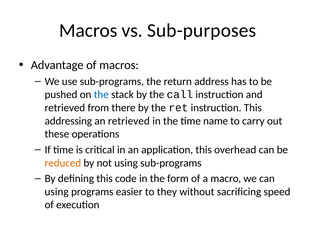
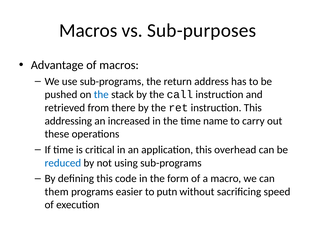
an retrieved: retrieved -> increased
reduced colour: orange -> blue
using at (57, 192): using -> them
they: they -> putn
